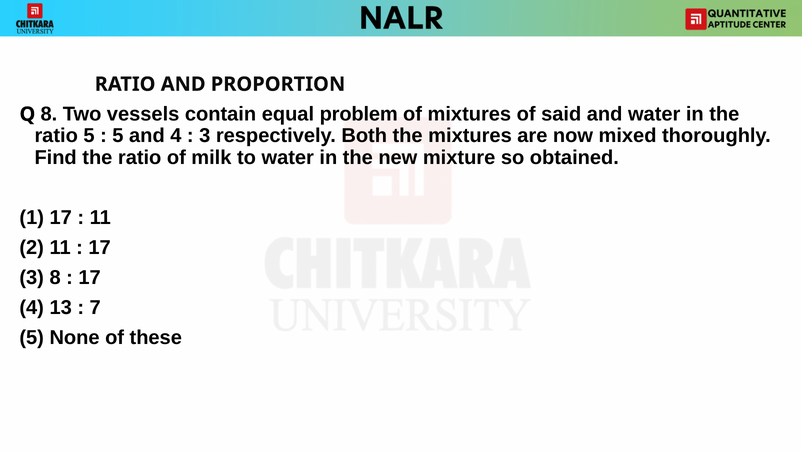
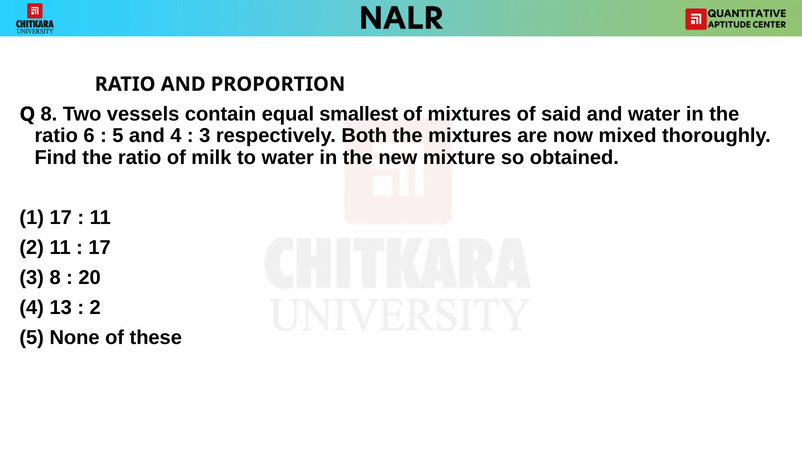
problem: problem -> smallest
ratio 5: 5 -> 6
17 at (90, 278): 17 -> 20
7 at (95, 308): 7 -> 2
